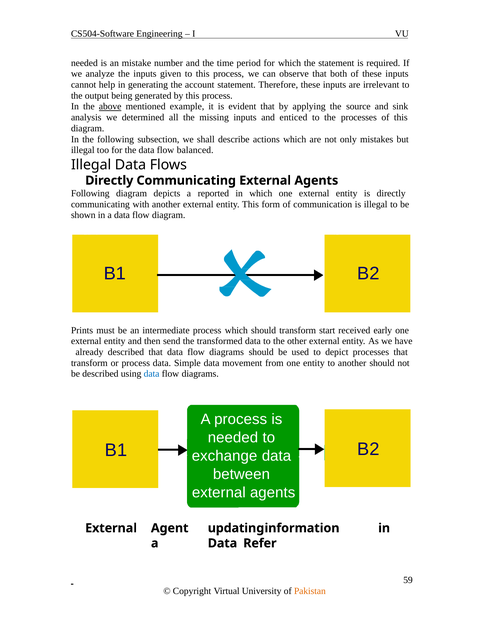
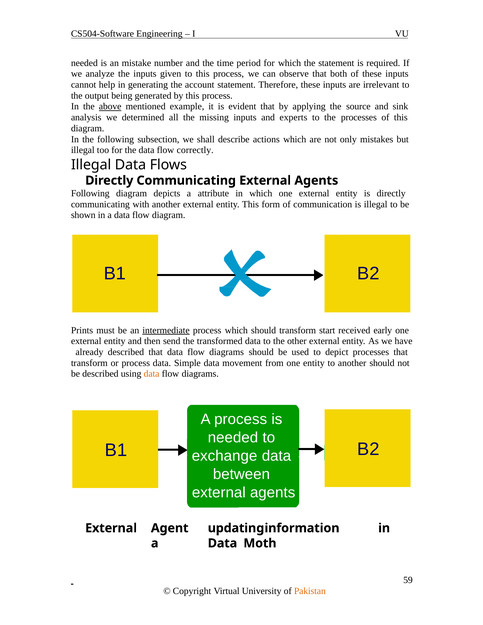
enticed: enticed -> experts
balanced: balanced -> correctly
reported: reported -> attribute
intermediate underline: none -> present
data at (152, 374) colour: blue -> orange
Refer: Refer -> Moth
